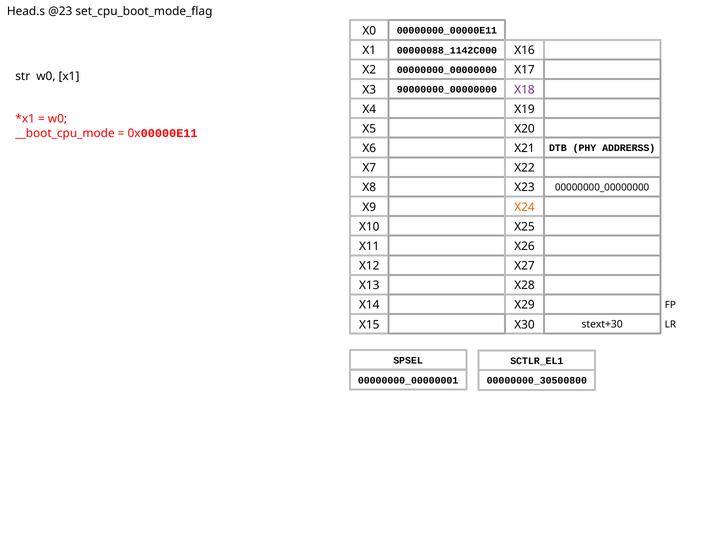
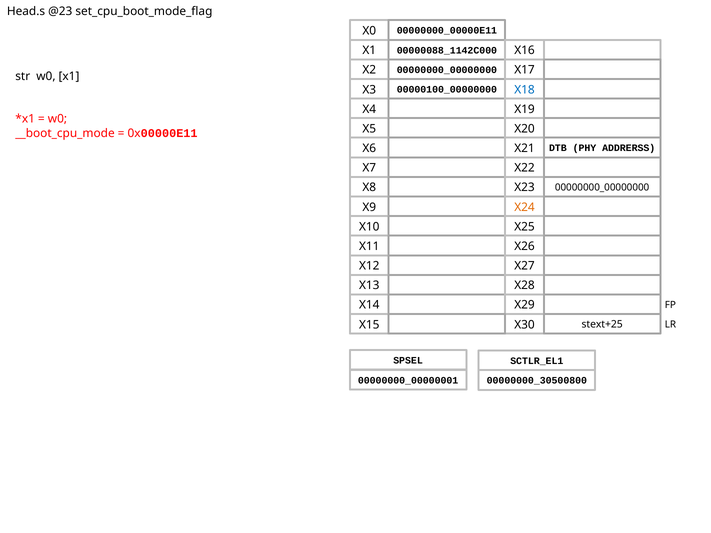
90000000_00000000: 90000000_00000000 -> 00000100_00000000
X18 colour: purple -> blue
stext+30: stext+30 -> stext+25
